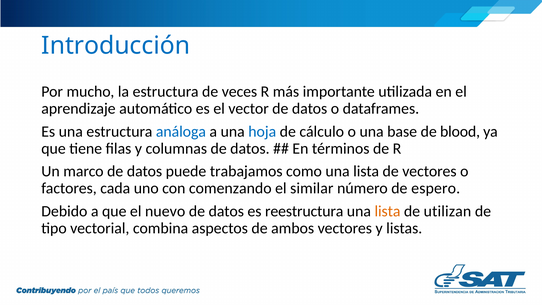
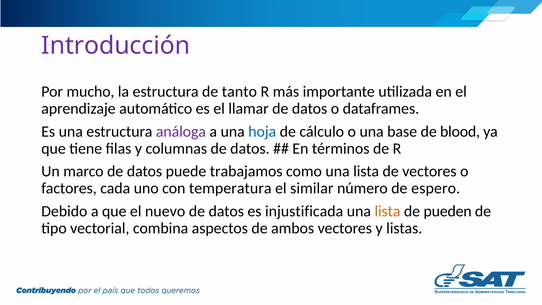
Introducción colour: blue -> purple
veces: veces -> tanto
vector: vector -> llamar
análoga colour: blue -> purple
comenzando: comenzando -> temperatura
reestructura: reestructura -> injustificada
utilizan: utilizan -> pueden
